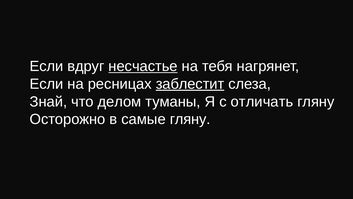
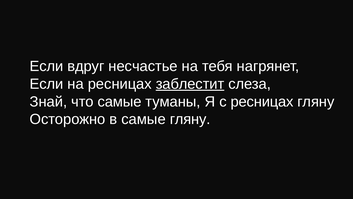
несчастье underline: present -> none
что делом: делом -> самые
с отличать: отличать -> ресницах
